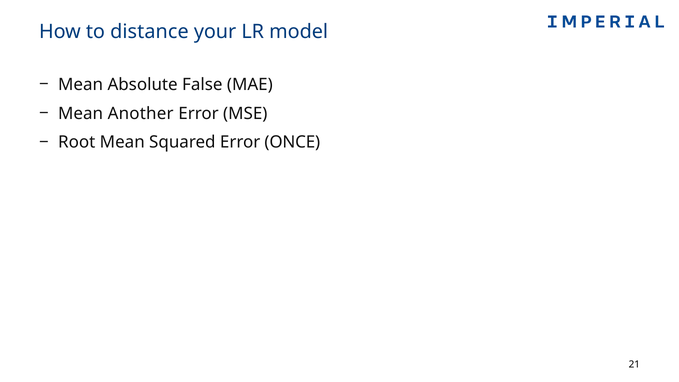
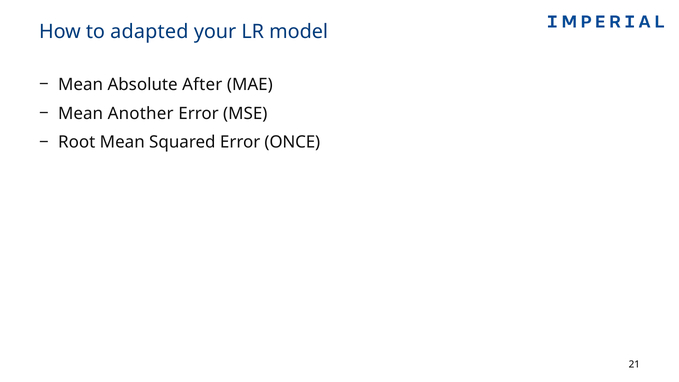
distance: distance -> adapted
False: False -> After
